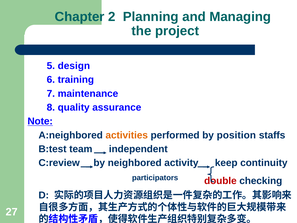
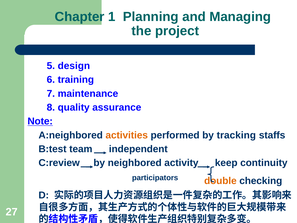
2: 2 -> 1
position: position -> tracking
double colour: red -> orange
